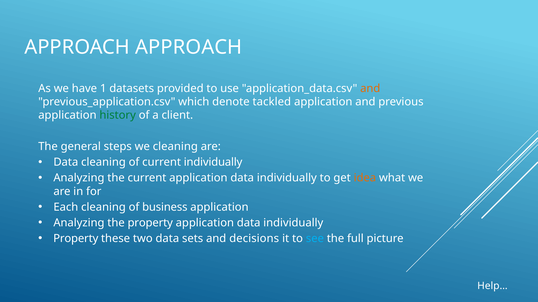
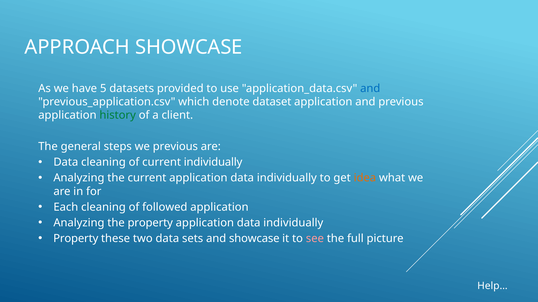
APPROACH APPROACH: APPROACH -> SHOWCASE
1: 1 -> 5
and at (370, 89) colour: orange -> blue
tackled: tackled -> dataset
we cleaning: cleaning -> previous
business: business -> followed
and decisions: decisions -> showcase
see colour: light blue -> pink
